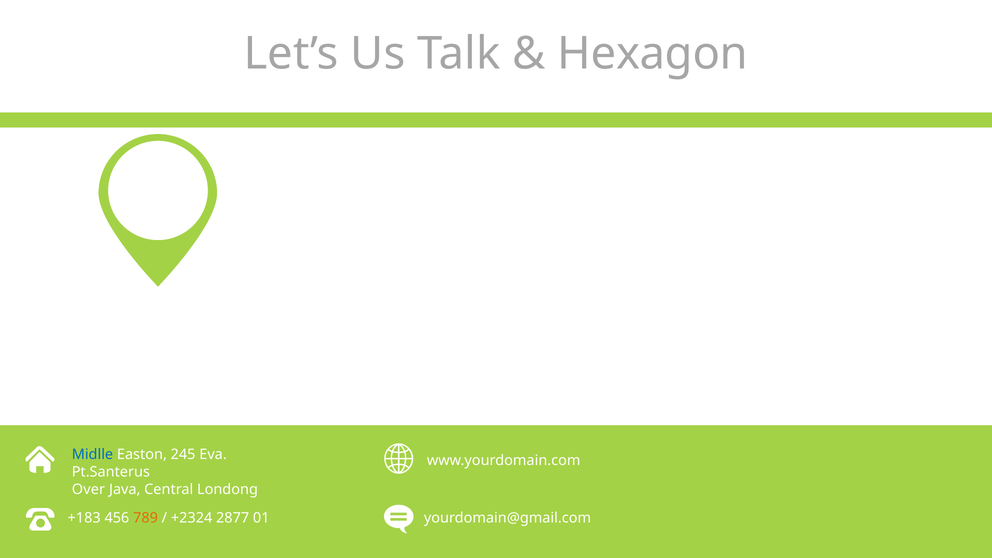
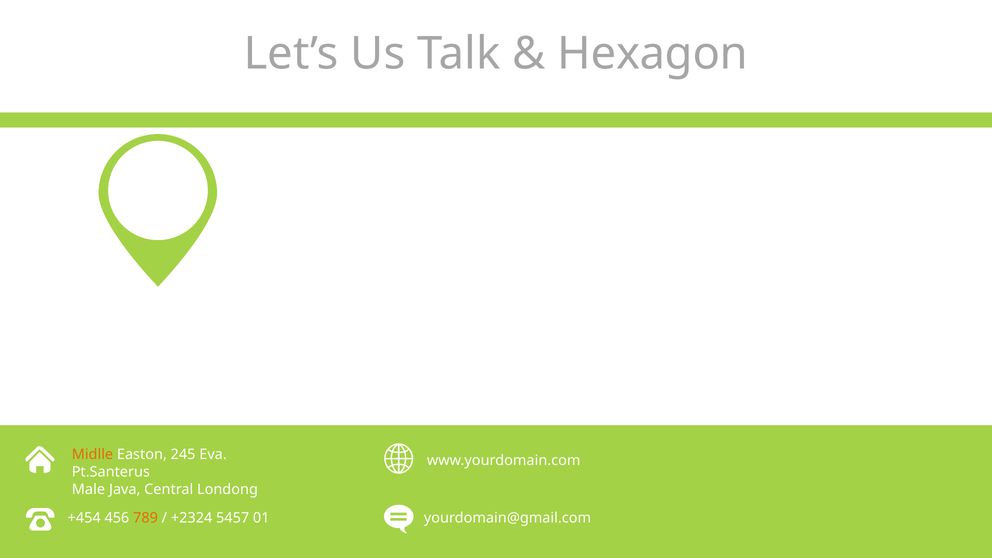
Midlle colour: blue -> orange
Over: Over -> Male
+183: +183 -> +454
2877: 2877 -> 5457
